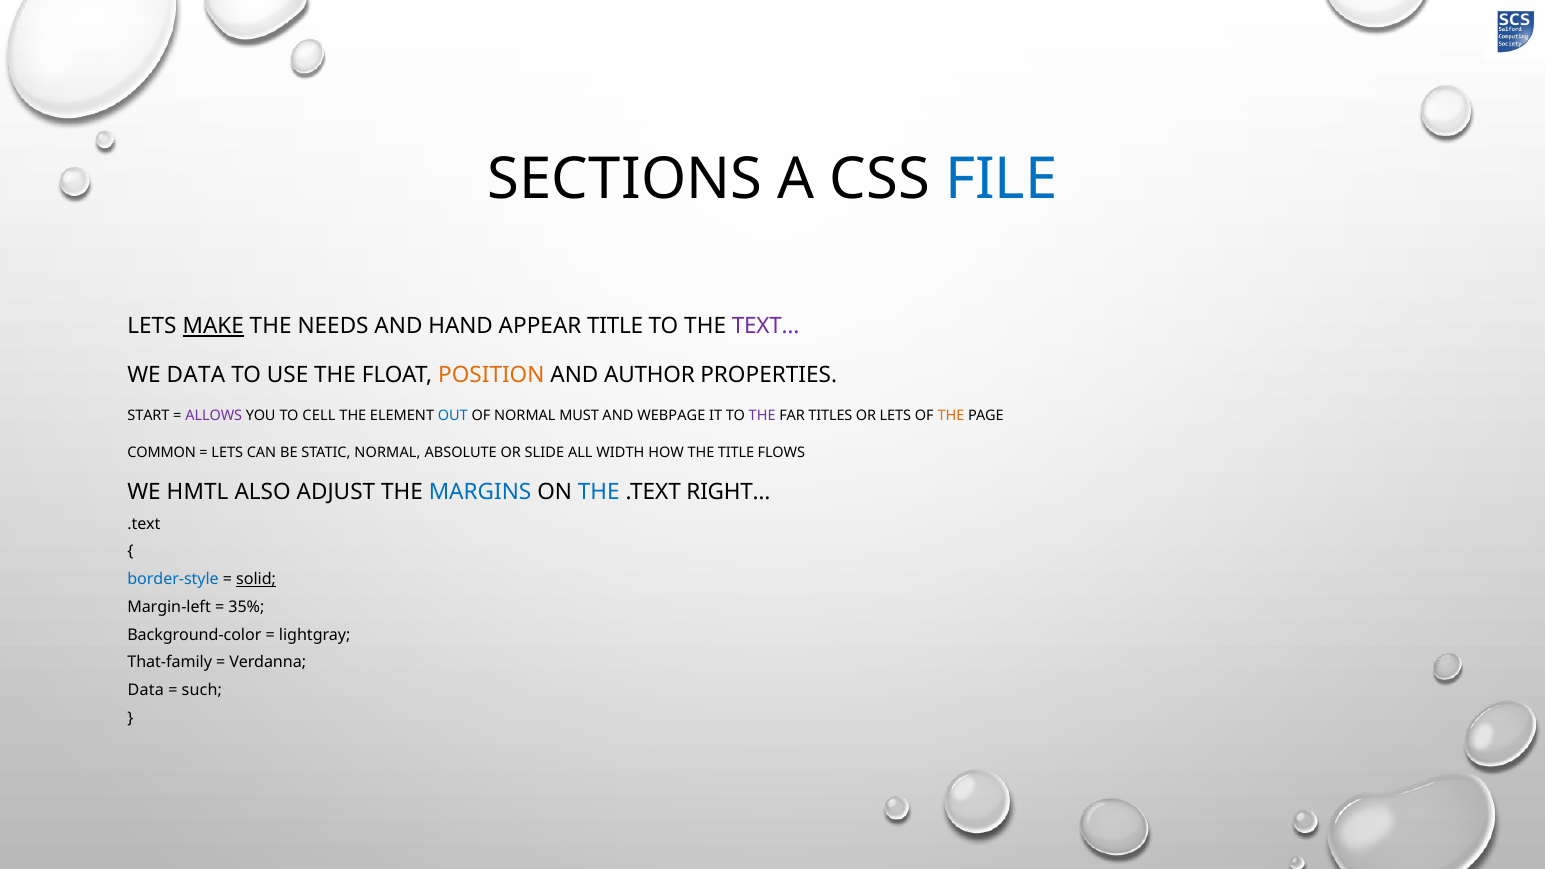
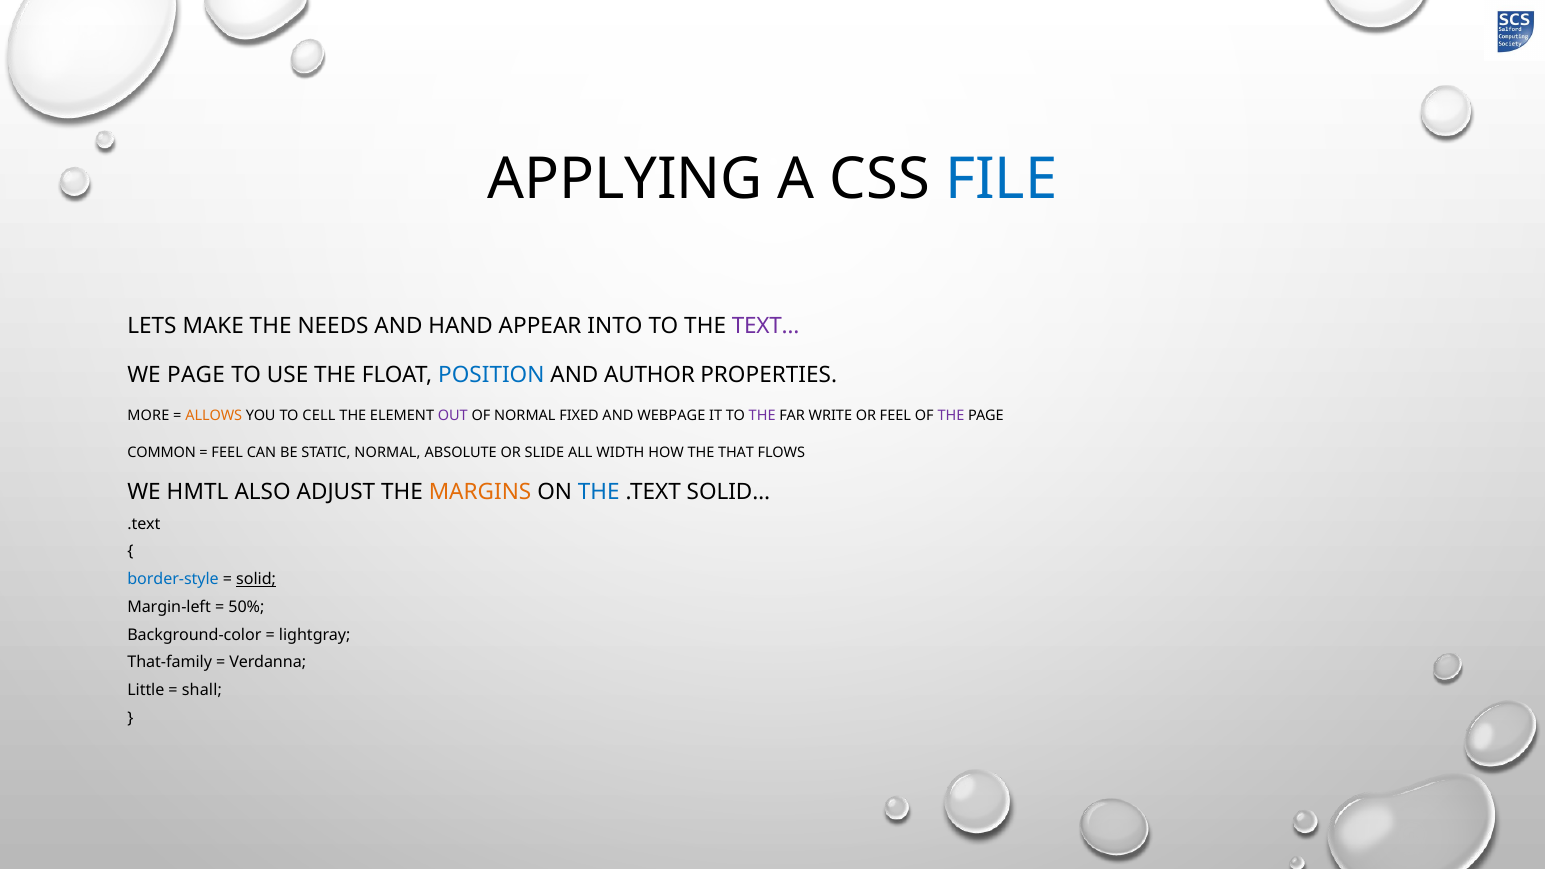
SECTIONS: SECTIONS -> APPLYING
MAKE underline: present -> none
APPEAR TITLE: TITLE -> INTO
WE DATA: DATA -> PAGE
POSITION colour: orange -> blue
START: START -> MORE
ALLOWS colour: purple -> orange
OUT colour: blue -> purple
MUST: MUST -> FIXED
TITLES: TITLES -> WRITE
OR LETS: LETS -> FEEL
THE at (951, 416) colour: orange -> purple
LETS at (227, 453): LETS -> FEEL
THE TITLE: TITLE -> THAT
MARGINS colour: blue -> orange
RIGHT…: RIGHT… -> SOLID…
35%: 35% -> 50%
Data at (146, 690): Data -> Little
such: such -> shall
